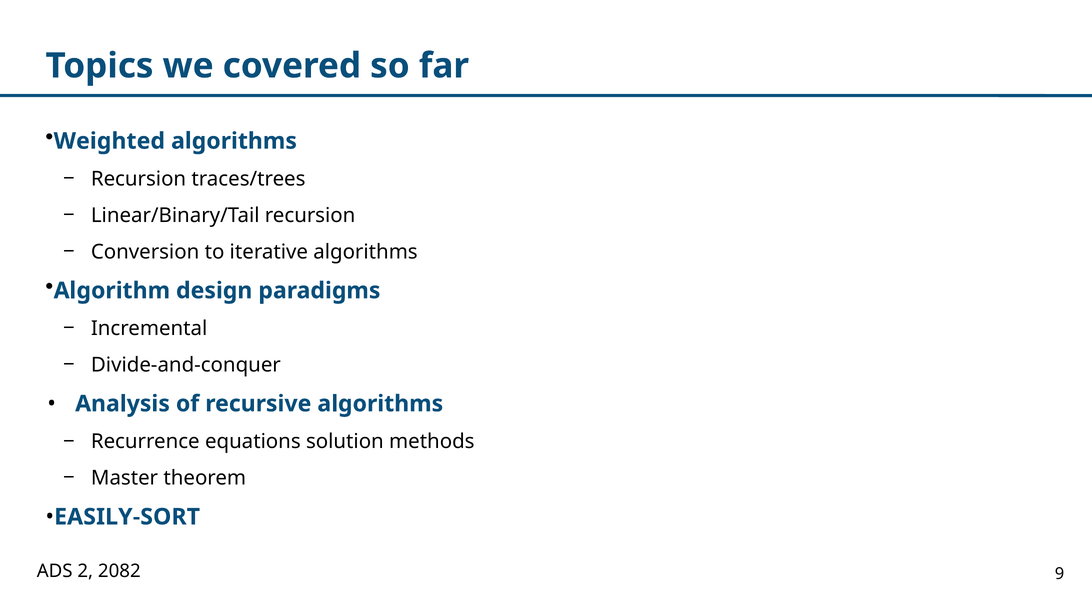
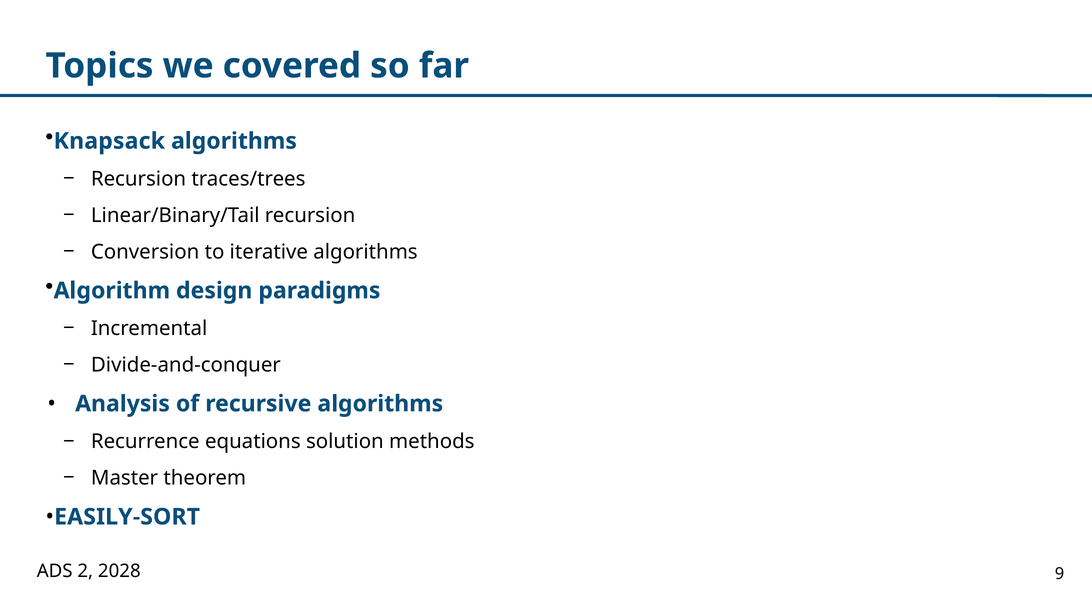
Weighted: Weighted -> Knapsack
2082: 2082 -> 2028
